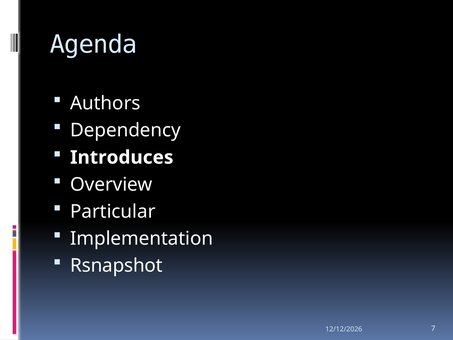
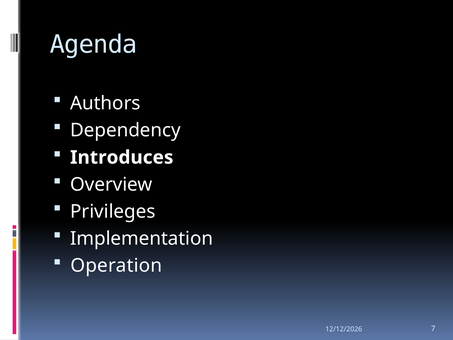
Particular: Particular -> Privileges
Rsnapshot: Rsnapshot -> Operation
